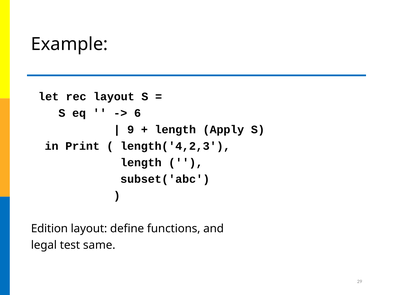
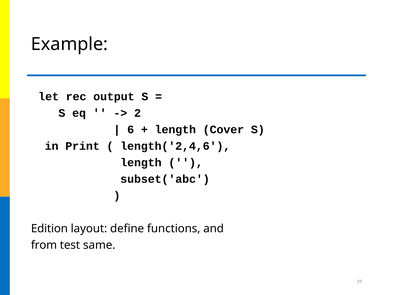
rec layout: layout -> output
6: 6 -> 2
9: 9 -> 6
Apply: Apply -> Cover
length('4,2,3: length('4,2,3 -> length('2,4,6
legal: legal -> from
